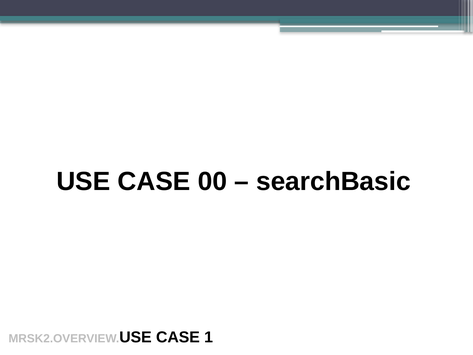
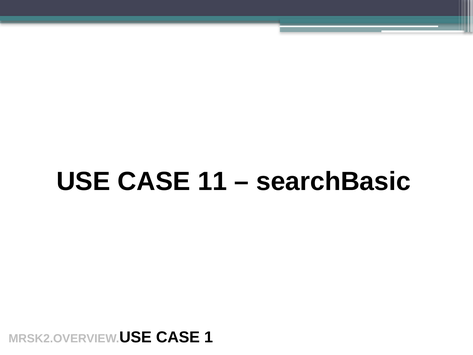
00: 00 -> 11
